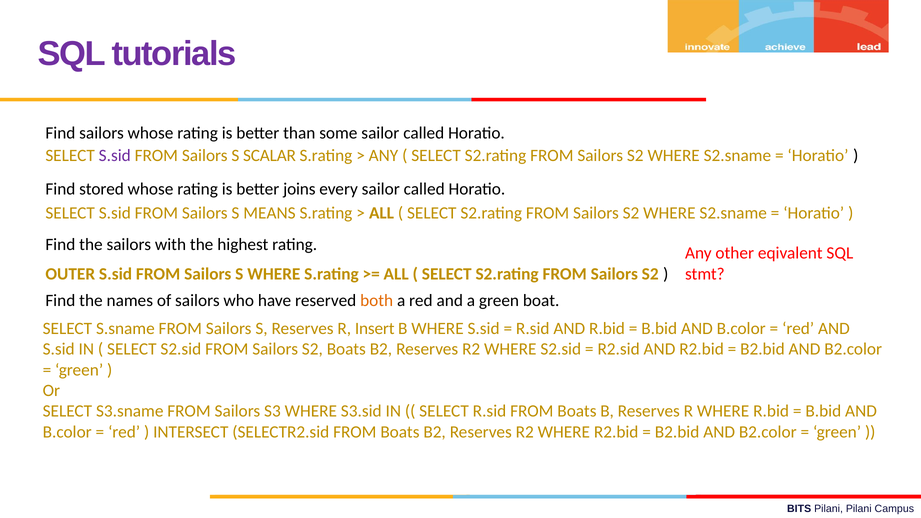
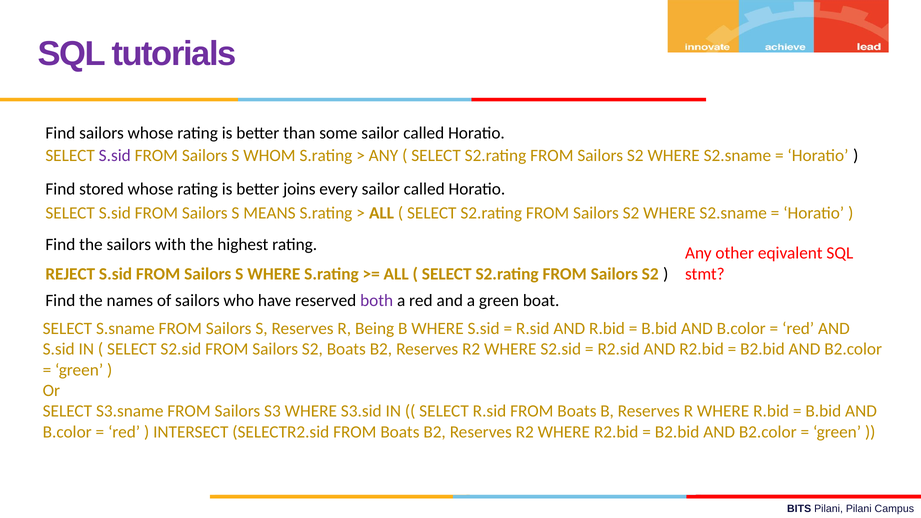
SCALAR: SCALAR -> WHOM
OUTER: OUTER -> REJECT
both colour: orange -> purple
Insert: Insert -> Being
